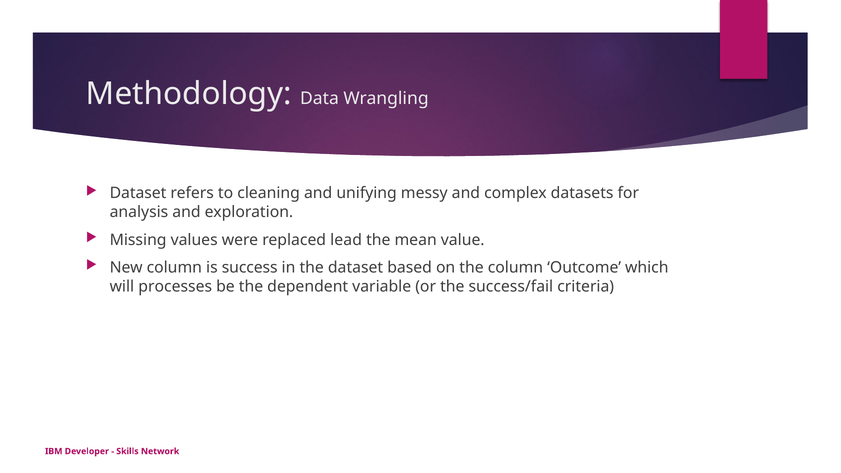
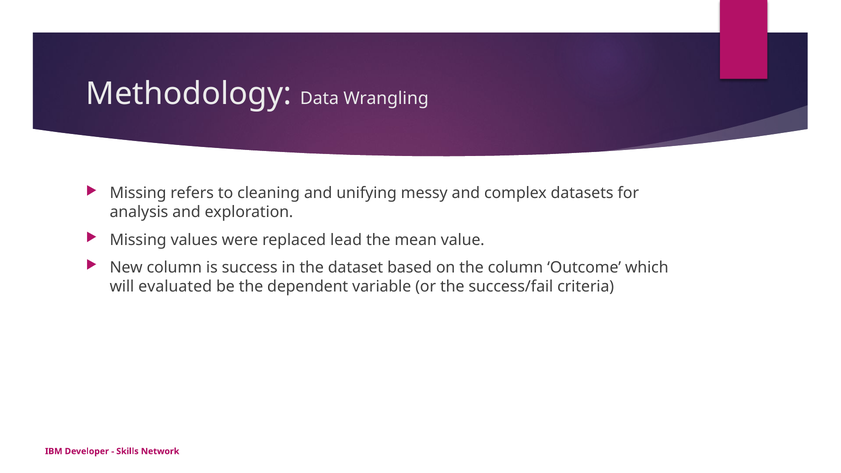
Dataset at (138, 193): Dataset -> Missing
processes: processes -> evaluated
